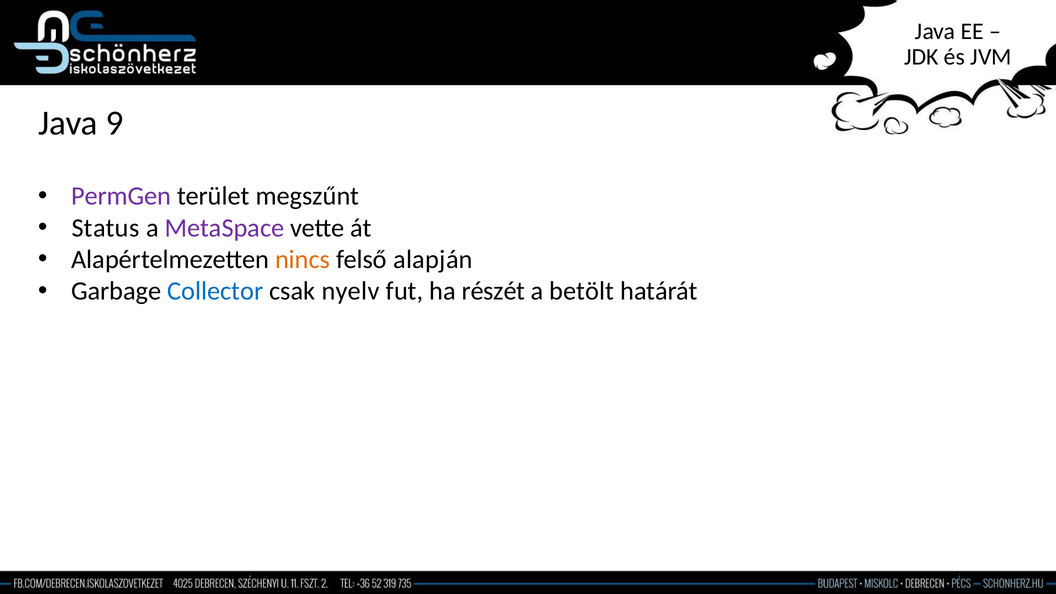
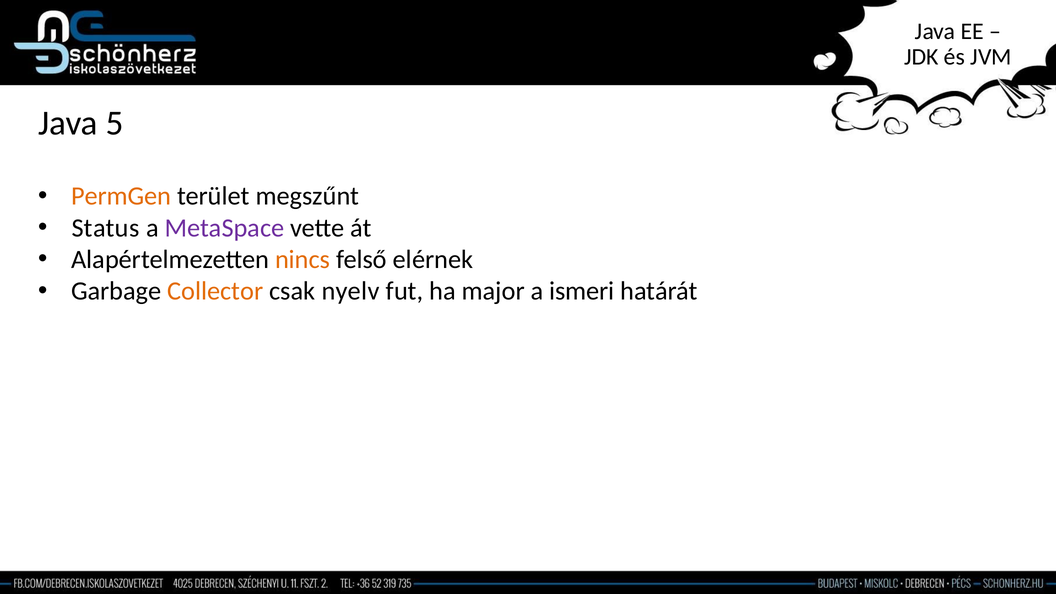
9: 9 -> 5
PermGen colour: purple -> orange
alapján: alapján -> elérnek
Collector colour: blue -> orange
részét: részét -> major
betölt: betölt -> ismeri
